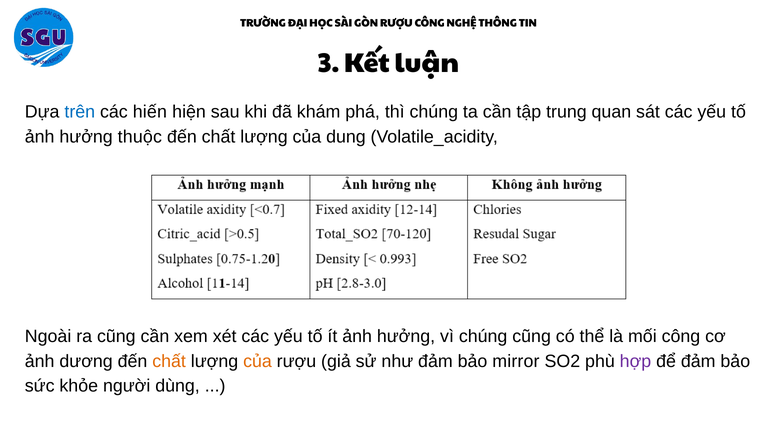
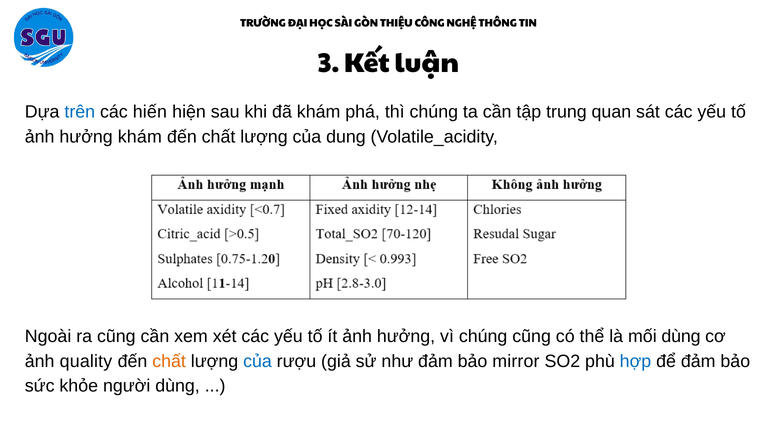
GÒN RƯỢU: RƯỢU -> THIỆU
hưởng thuộc: thuộc -> khám
mối công: công -> dùng
dương: dương -> quality
của at (257, 361) colour: orange -> blue
hợp colour: purple -> blue
